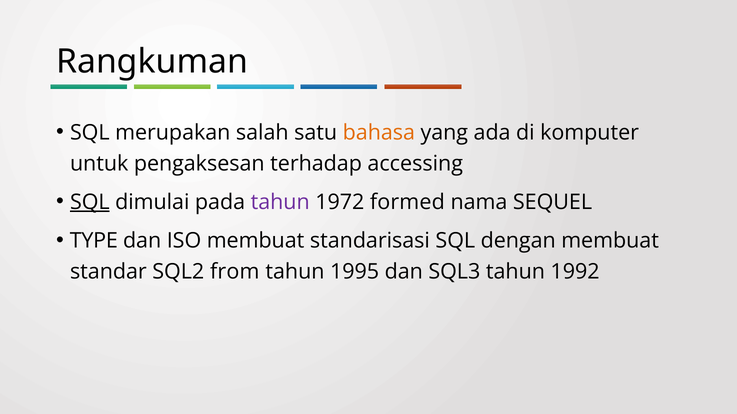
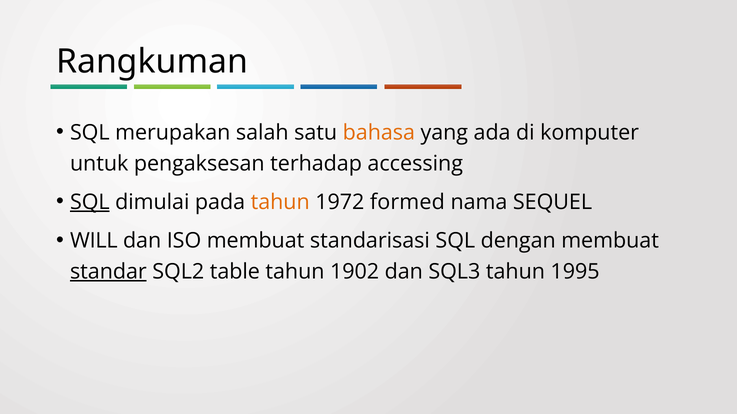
tahun at (280, 202) colour: purple -> orange
TYPE: TYPE -> WILL
standar underline: none -> present
from: from -> table
1995: 1995 -> 1902
1992: 1992 -> 1995
